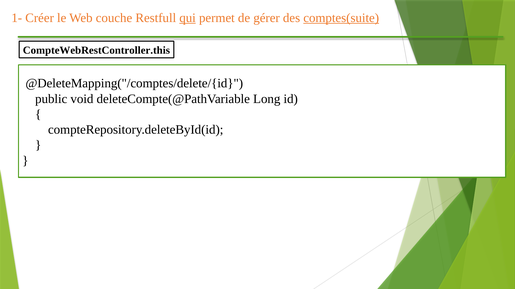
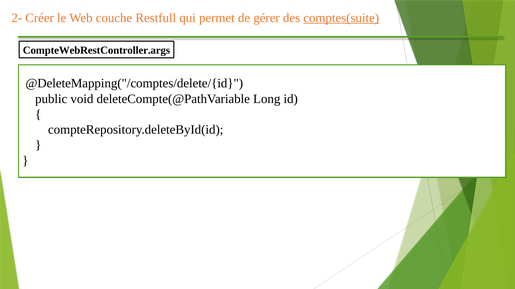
1-: 1- -> 2-
qui underline: present -> none
CompteWebRestController.this: CompteWebRestController.this -> CompteWebRestController.args
